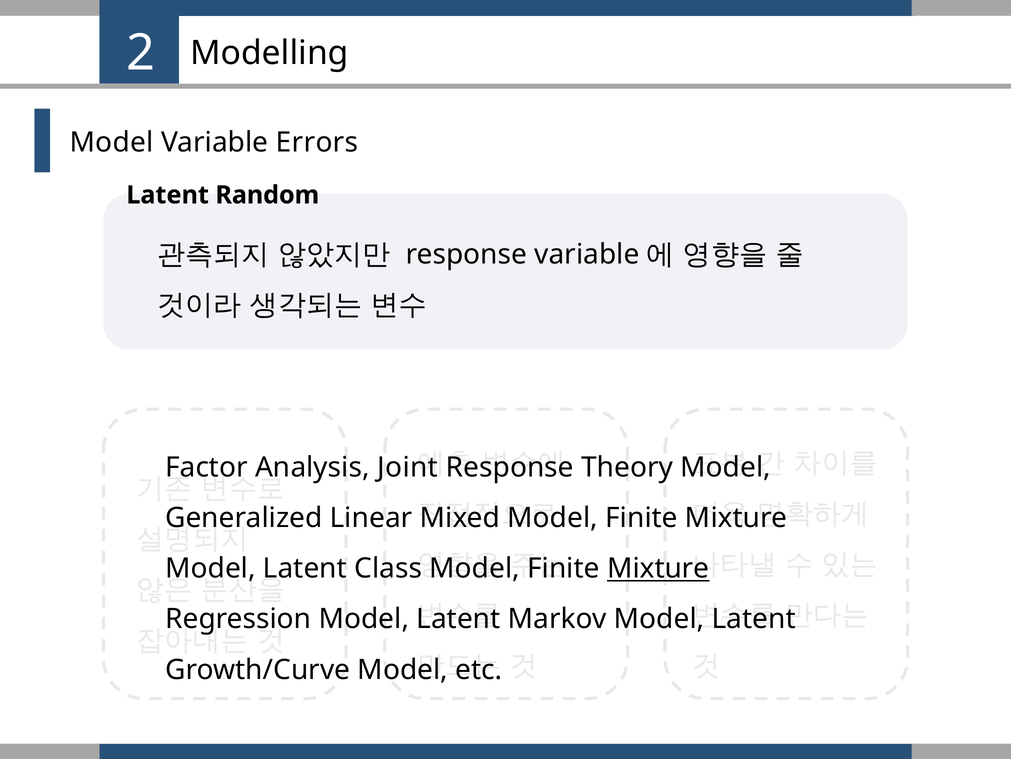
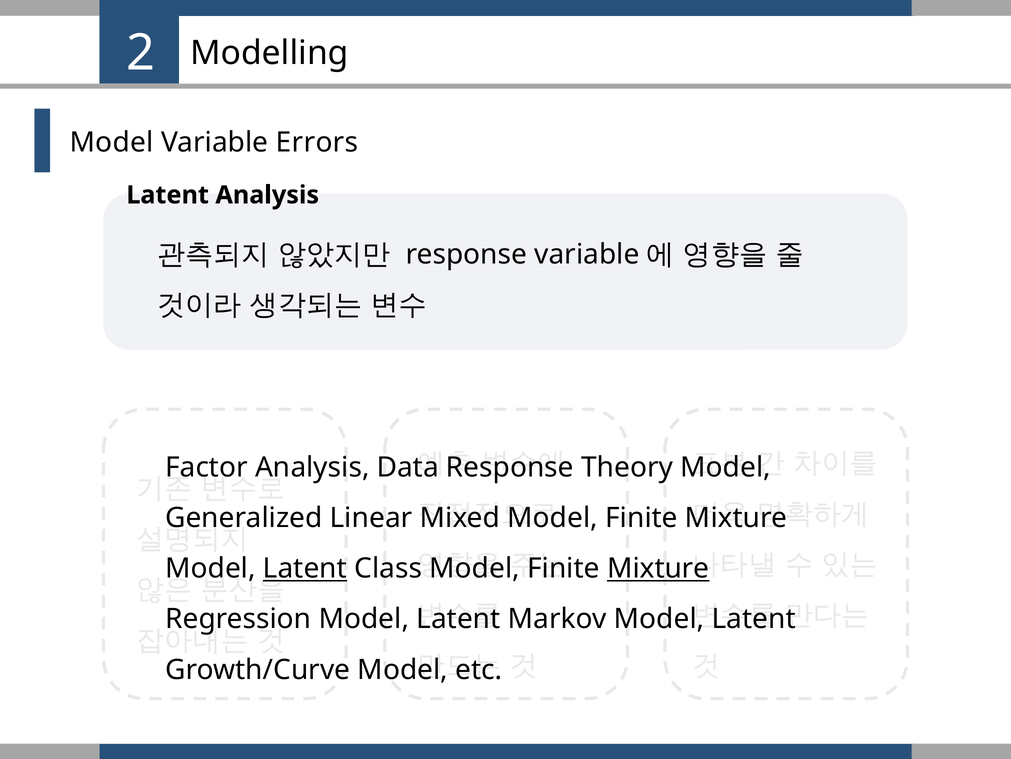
Latent Random: Random -> Analysis
Joint: Joint -> Data
Latent at (305, 568) underline: none -> present
